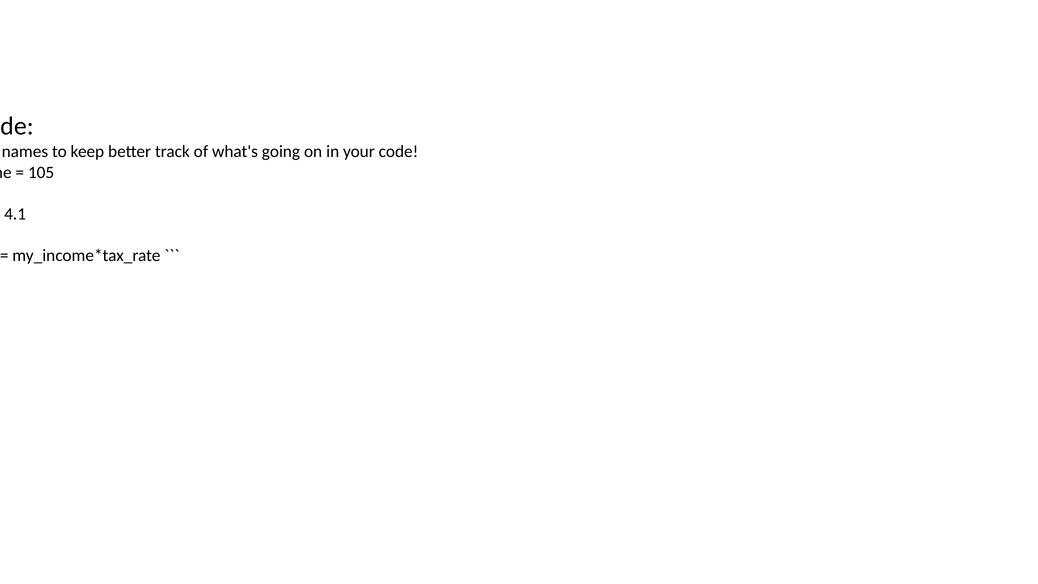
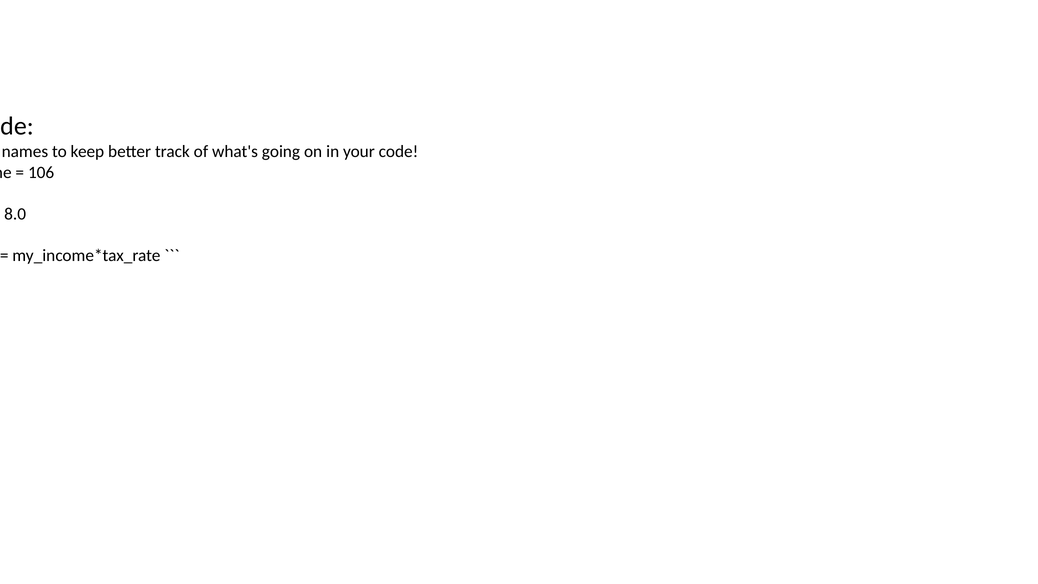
105: 105 -> 106
4.1: 4.1 -> 8.0
